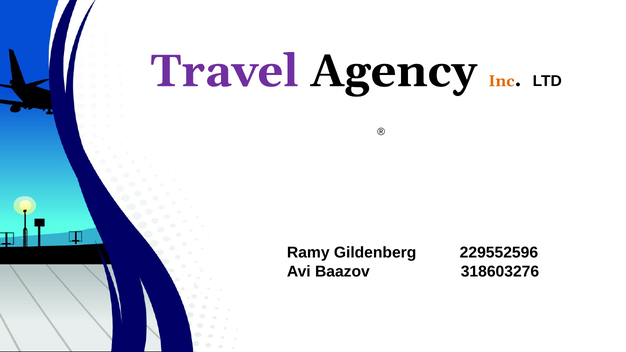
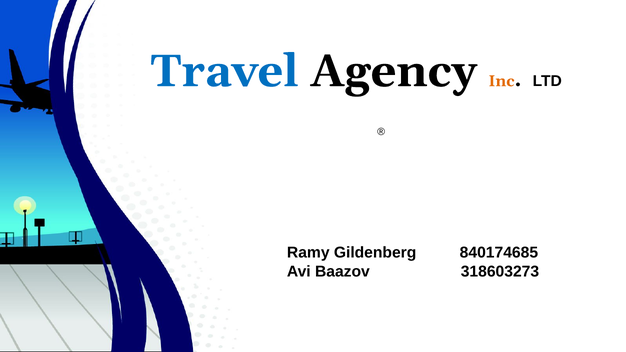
Travel colour: purple -> blue
229552596: 229552596 -> 840174685
318603276: 318603276 -> 318603273
